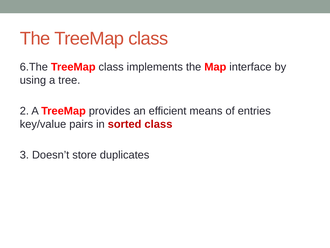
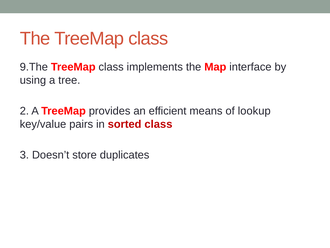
6.The: 6.The -> 9.The
entries: entries -> lookup
